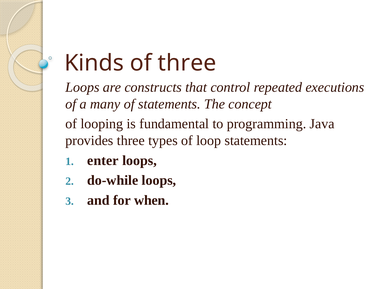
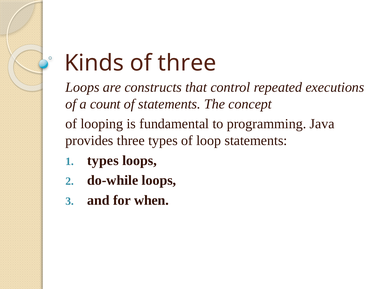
many: many -> count
enter at (103, 161): enter -> types
